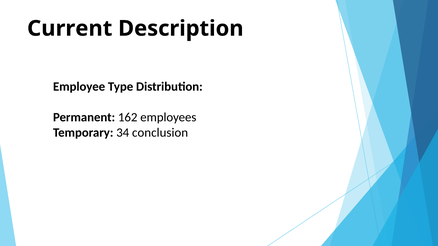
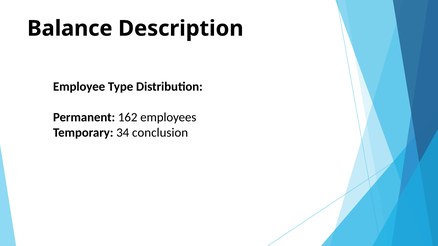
Current: Current -> Balance
